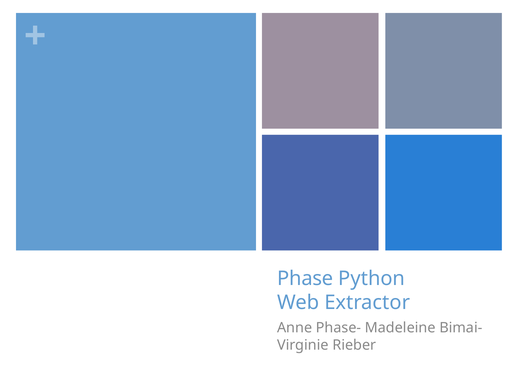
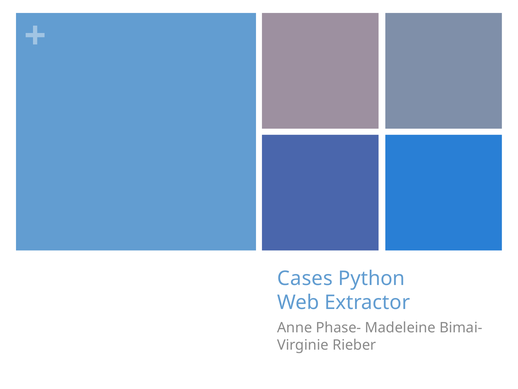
Phase: Phase -> Cases
